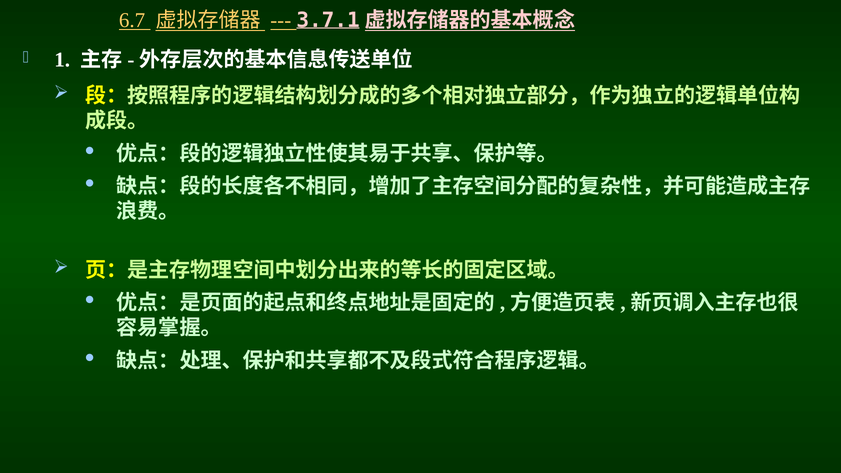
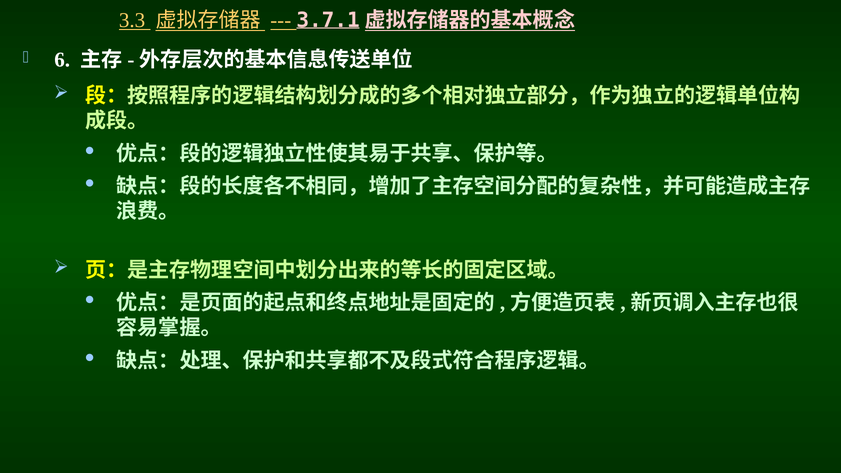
6.7: 6.7 -> 3.3
1: 1 -> 6
